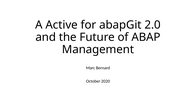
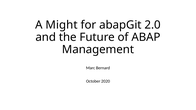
Active: Active -> Might
